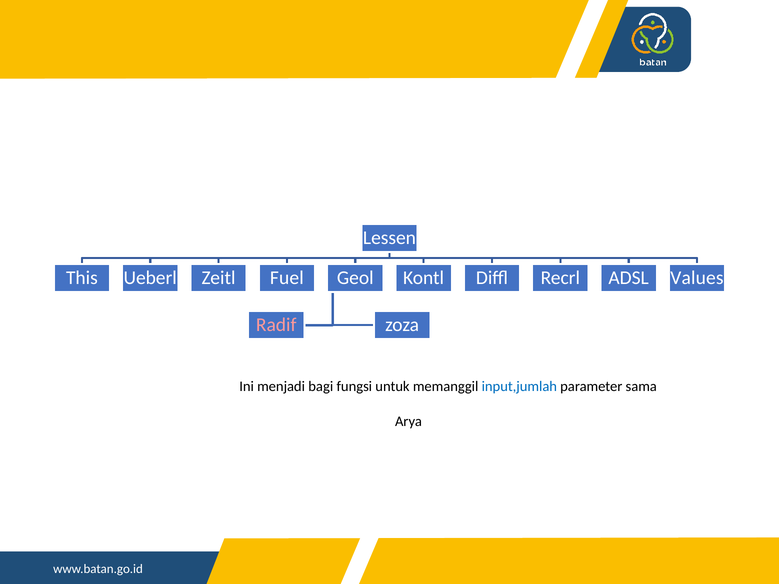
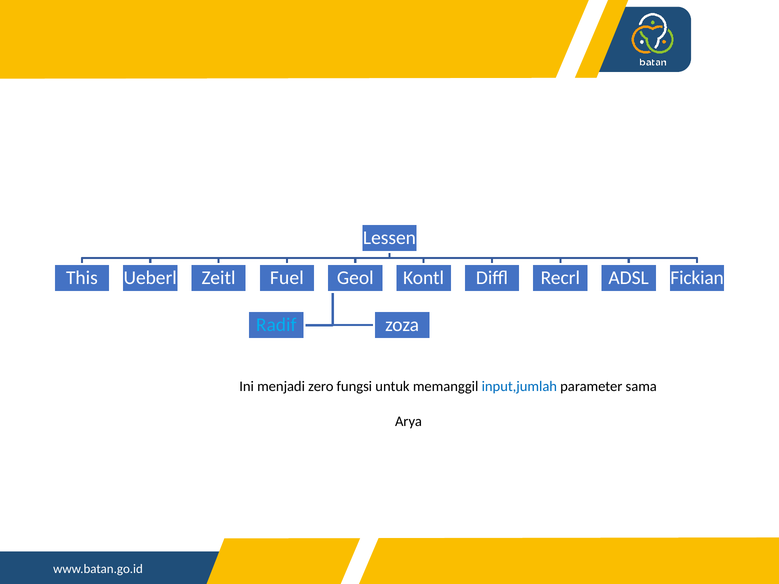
Values: Values -> Fickian
Radif colour: pink -> light blue
bagi: bagi -> zero
